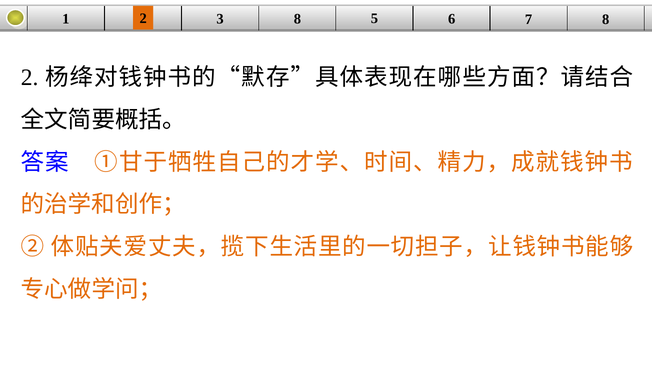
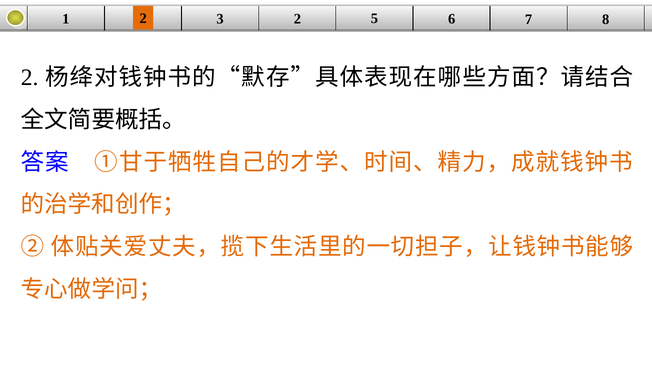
3 8: 8 -> 2
